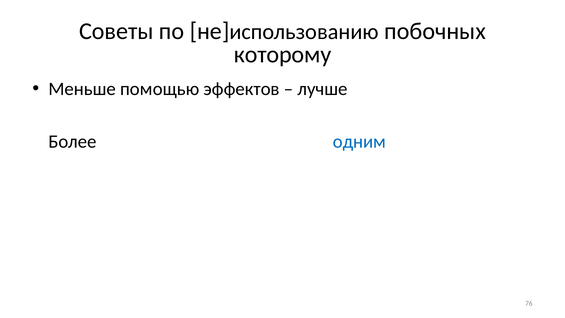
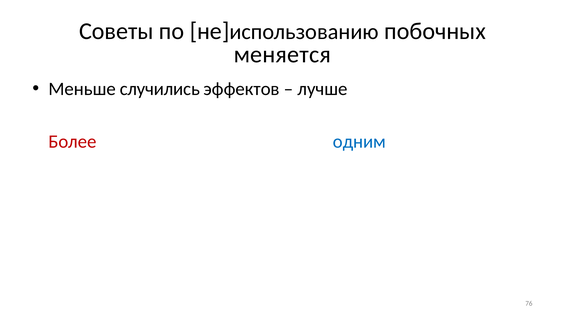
которому: которому -> меняется
помощью: помощью -> случились
Более colour: black -> red
